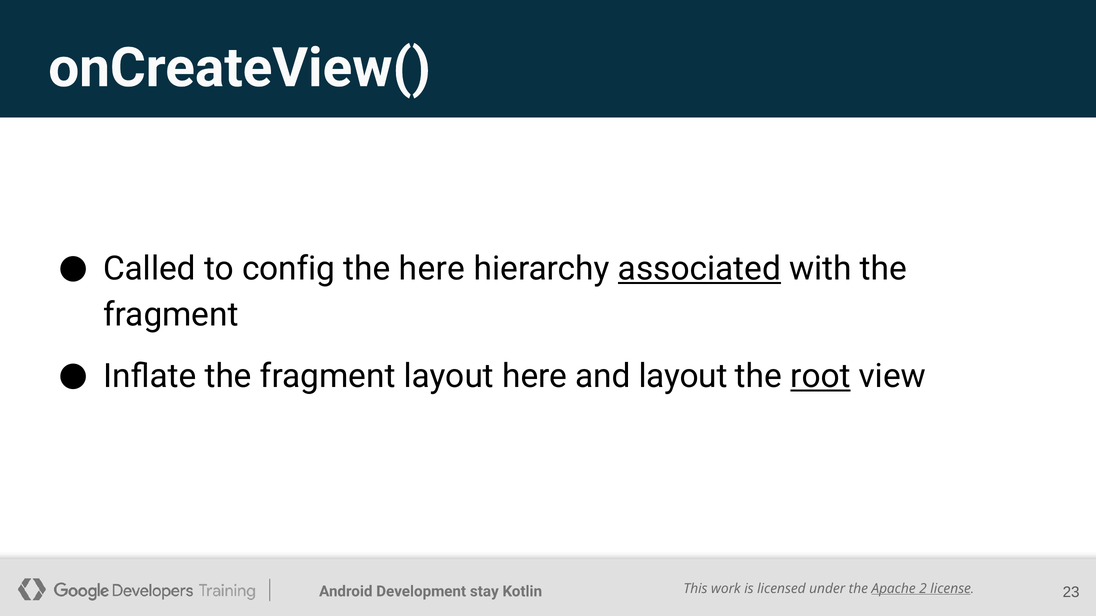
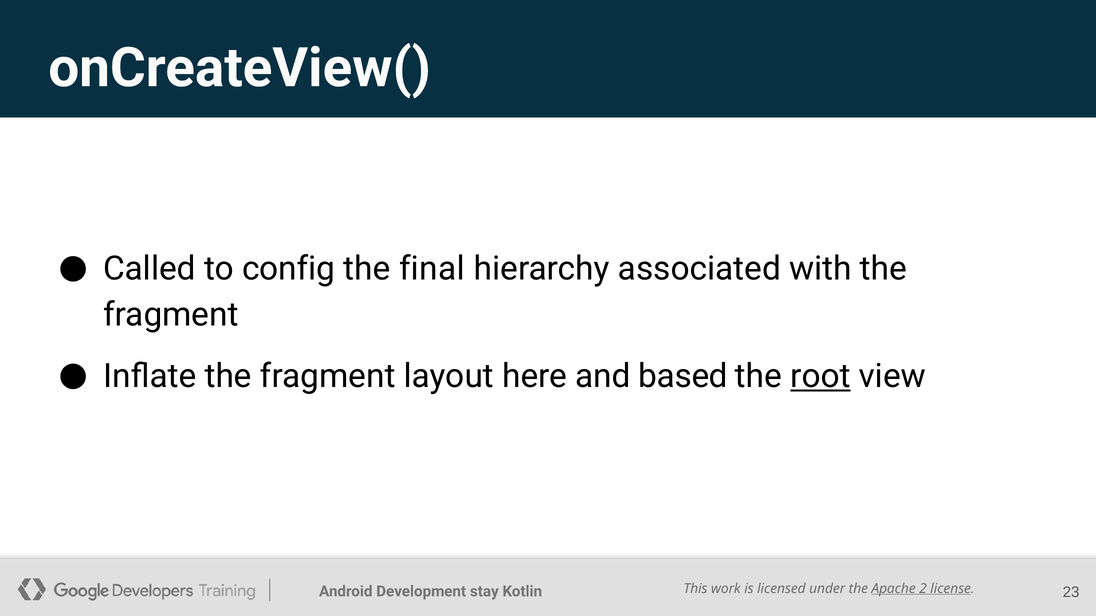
the here: here -> final
associated underline: present -> none
and layout: layout -> based
